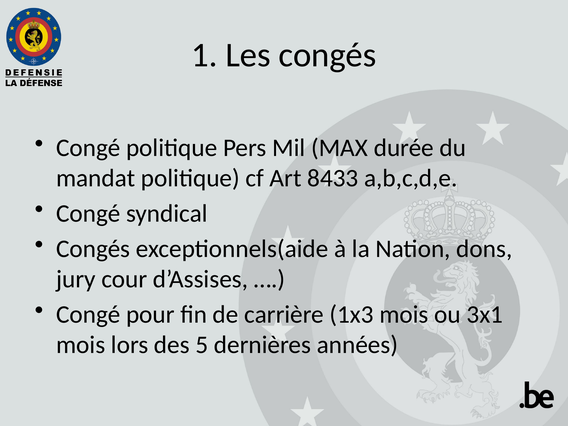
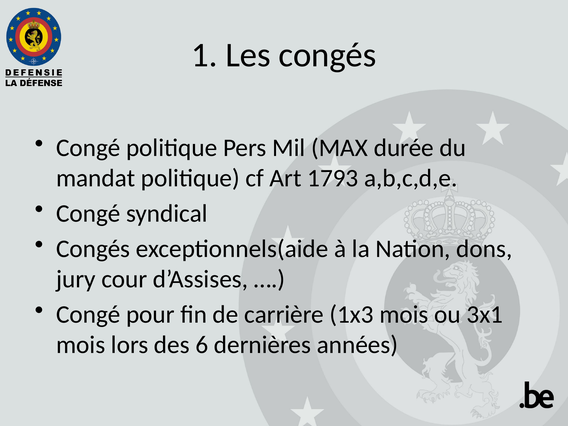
8433: 8433 -> 1793
5: 5 -> 6
